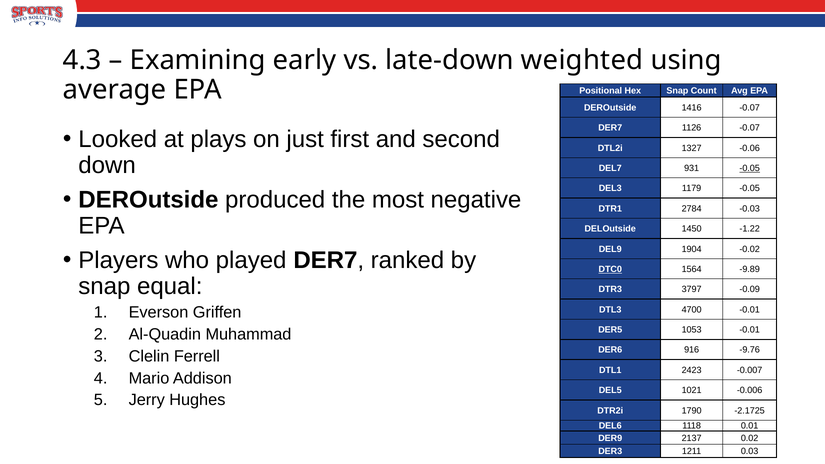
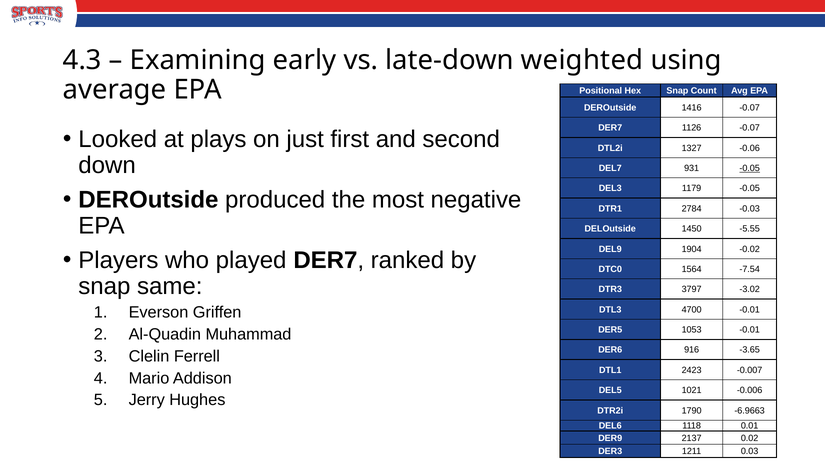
-1.22: -1.22 -> -5.55
DTC0 underline: present -> none
-9.89: -9.89 -> -7.54
equal: equal -> same
-0.09: -0.09 -> -3.02
-9.76: -9.76 -> -3.65
-2.1725: -2.1725 -> -6.9663
